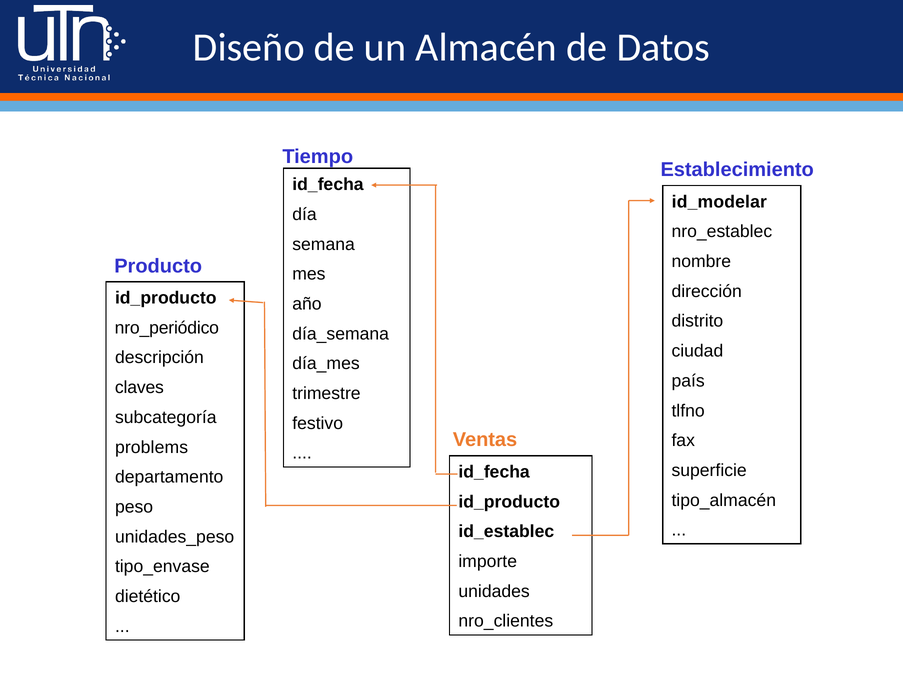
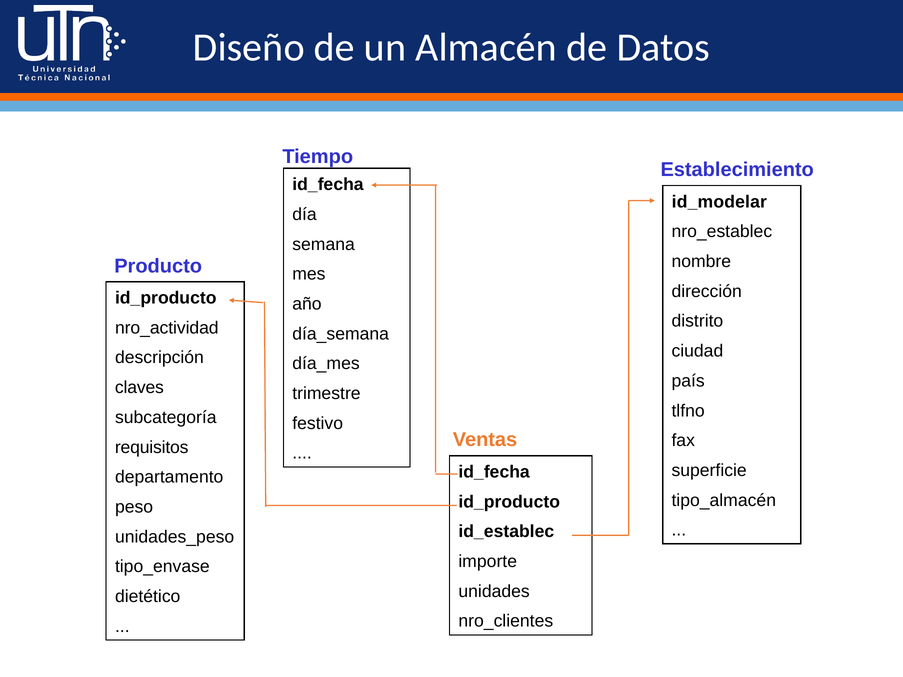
nro_periódico: nro_periódico -> nro_actividad
problems: problems -> requisitos
